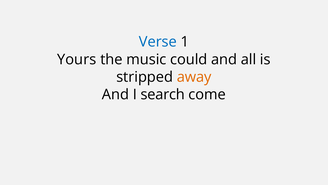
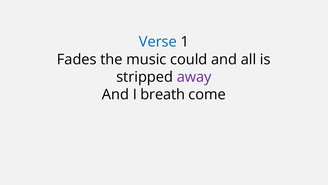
Yours: Yours -> Fades
away colour: orange -> purple
search: search -> breath
